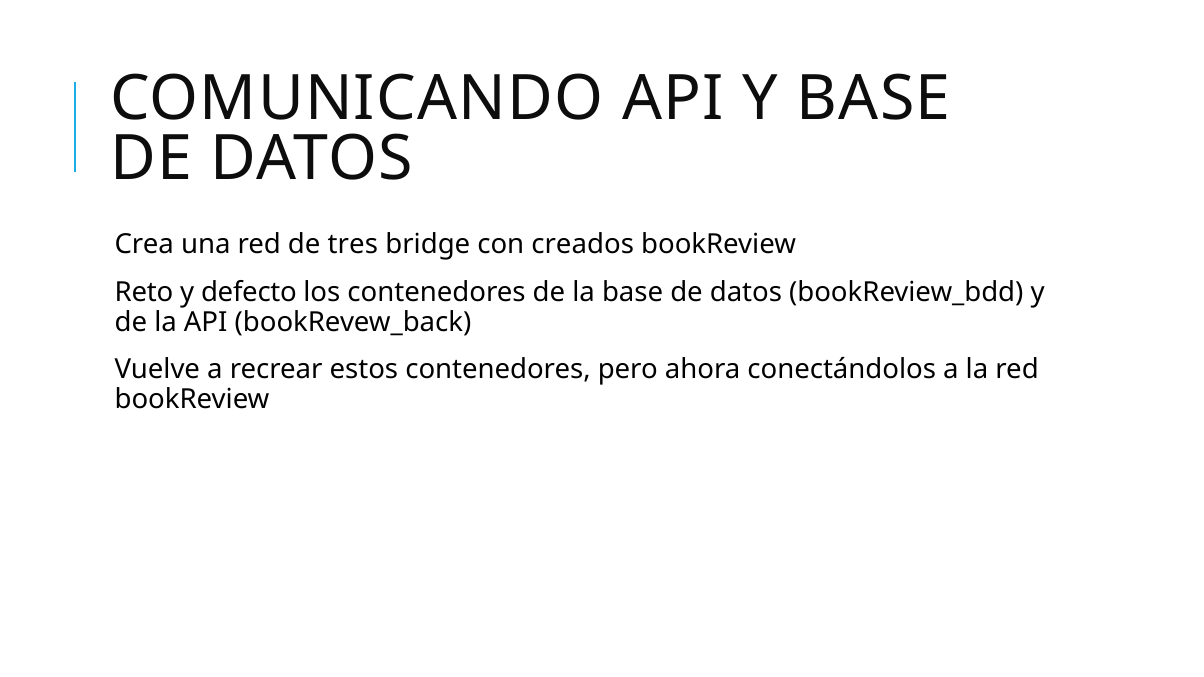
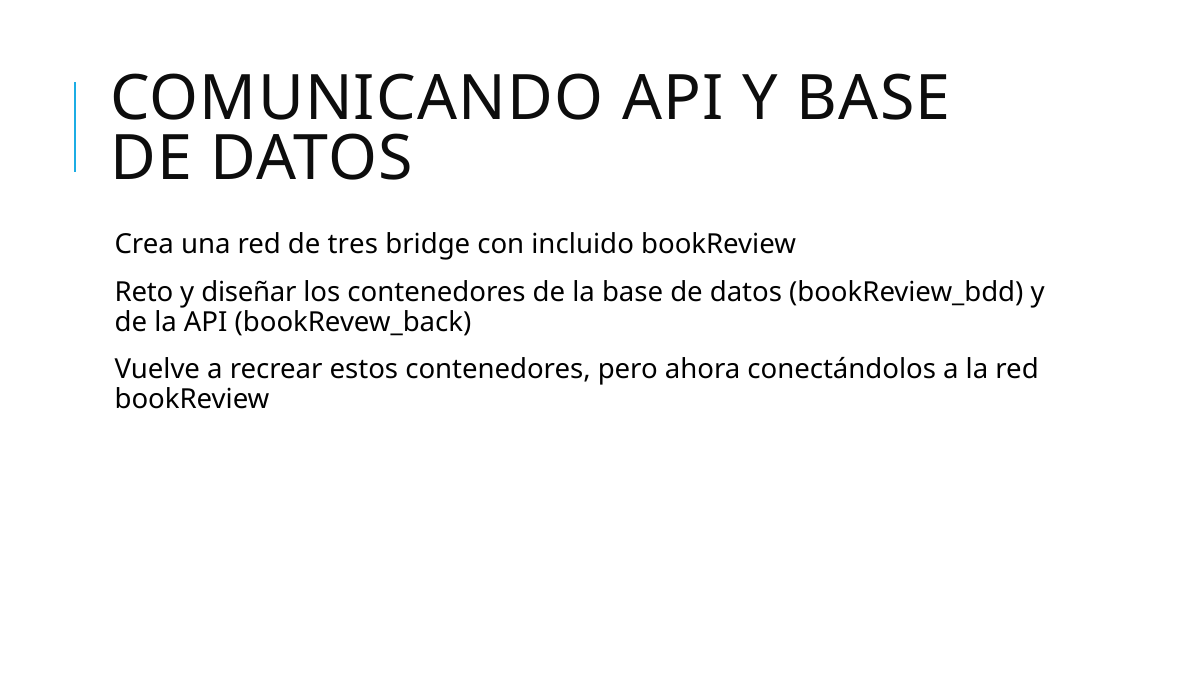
creados: creados -> incluido
defecto: defecto -> diseñar
